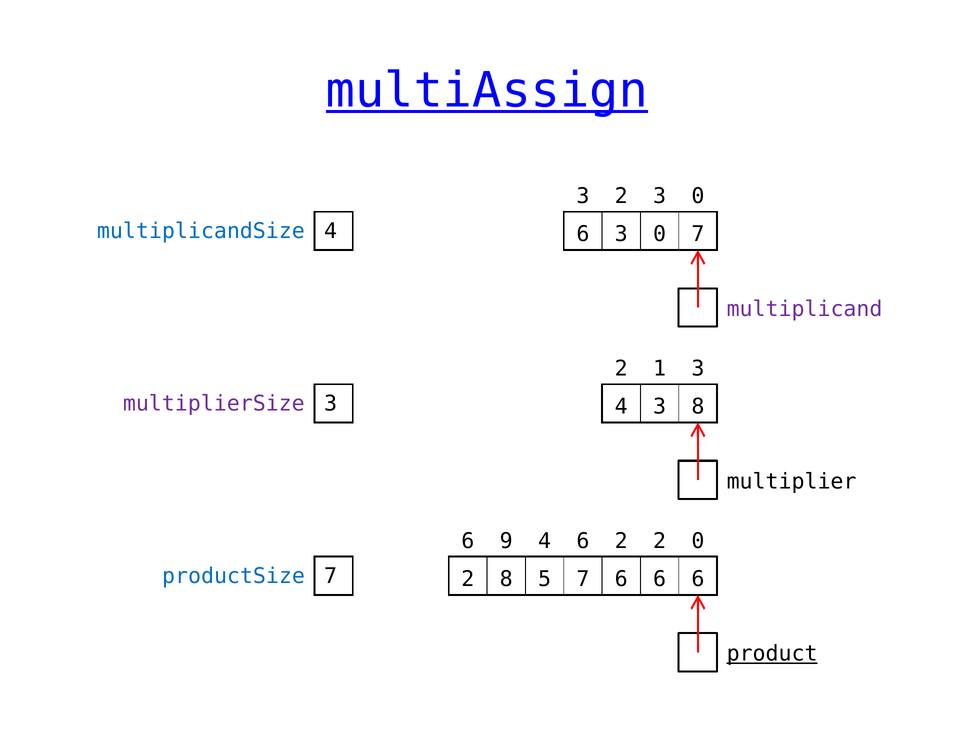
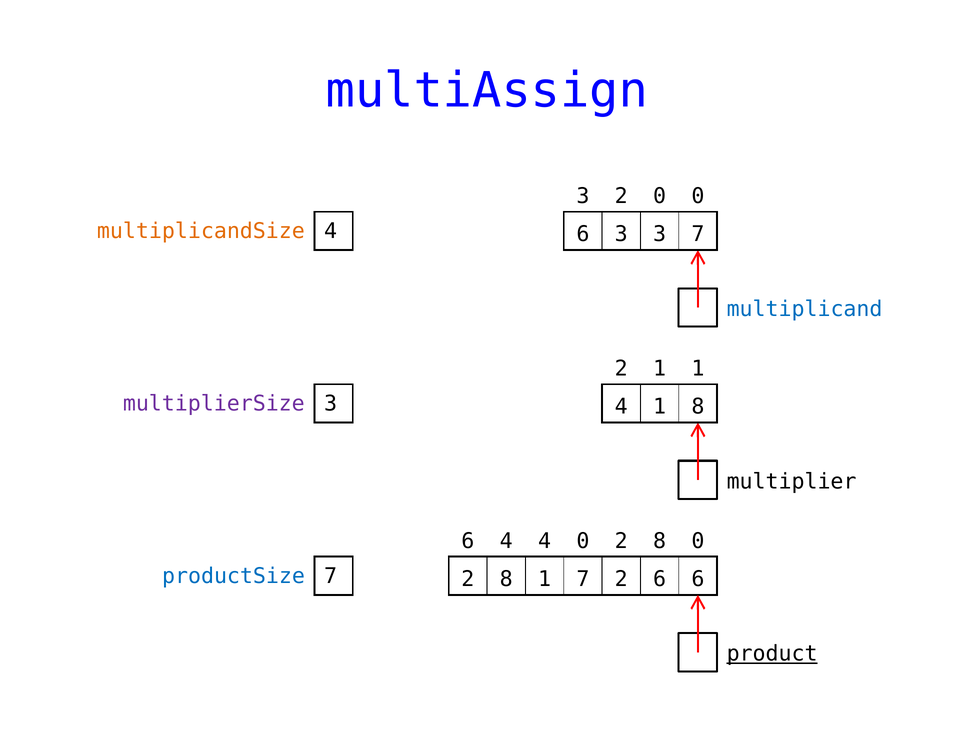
multiAssign underline: present -> none
2 3: 3 -> 0
multiplicandSize colour: blue -> orange
6 3 0: 0 -> 3
multiplicand colour: purple -> blue
1 3: 3 -> 1
4 3: 3 -> 1
6 9: 9 -> 4
4 6: 6 -> 0
2 at (660, 541): 2 -> 8
8 5: 5 -> 1
6 at (621, 580): 6 -> 2
